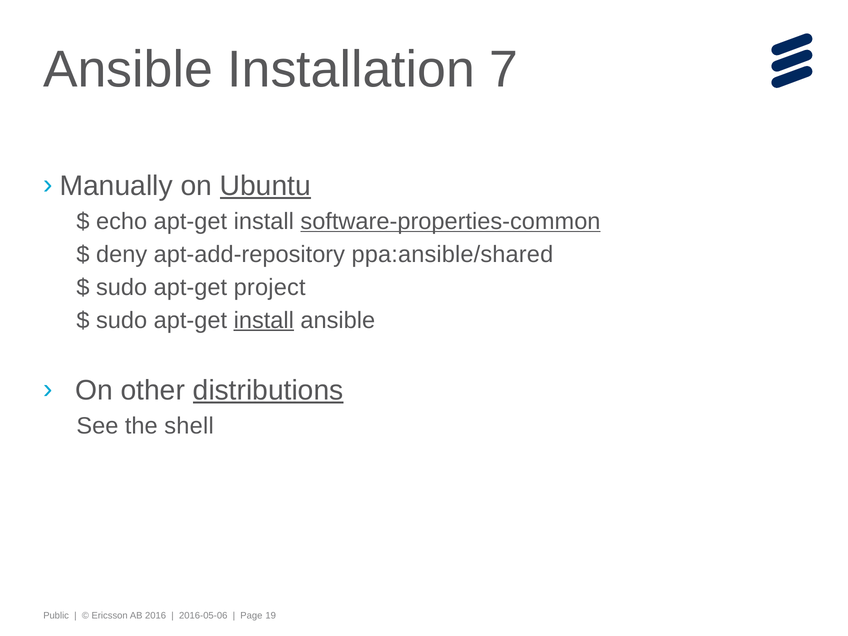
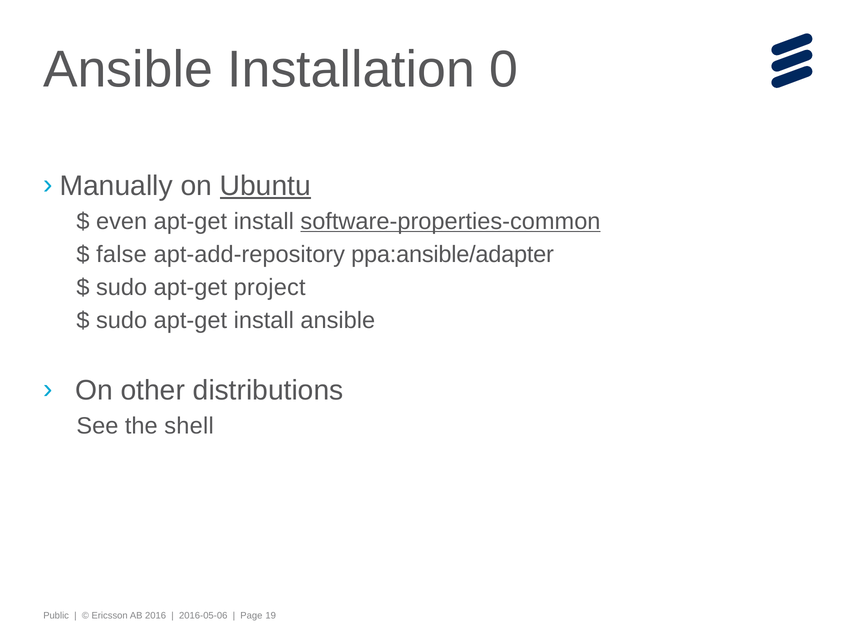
7: 7 -> 0
echo: echo -> even
deny: deny -> false
ppa:ansible/shared: ppa:ansible/shared -> ppa:ansible/adapter
install at (264, 320) underline: present -> none
distributions underline: present -> none
